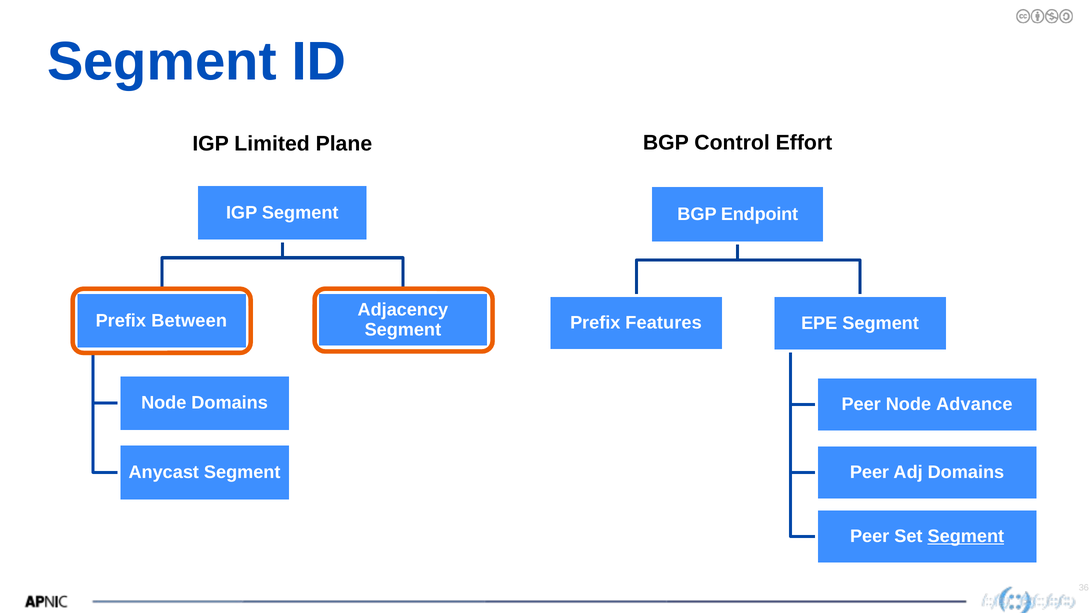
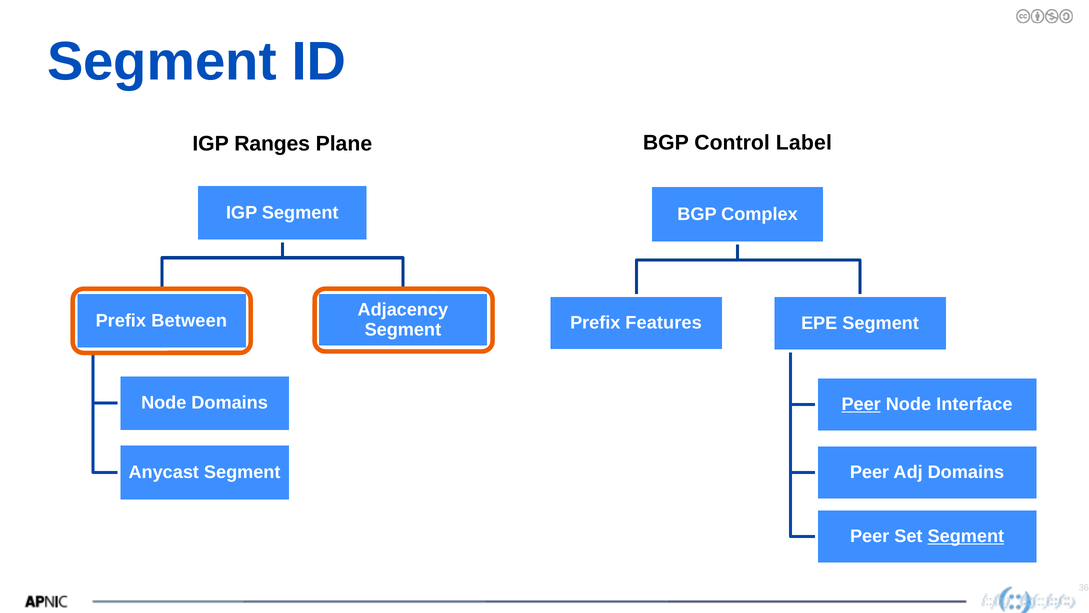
Limited: Limited -> Ranges
Effort: Effort -> Label
Endpoint: Endpoint -> Complex
Peer at (861, 404) underline: none -> present
Advance: Advance -> Interface
